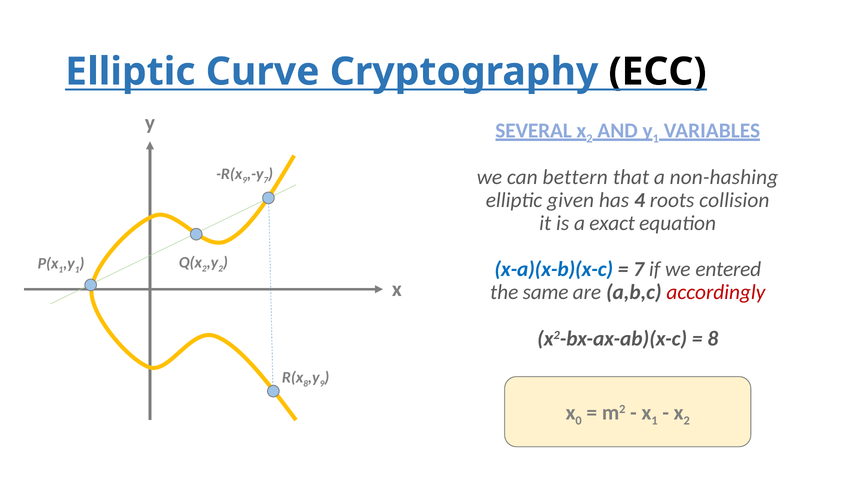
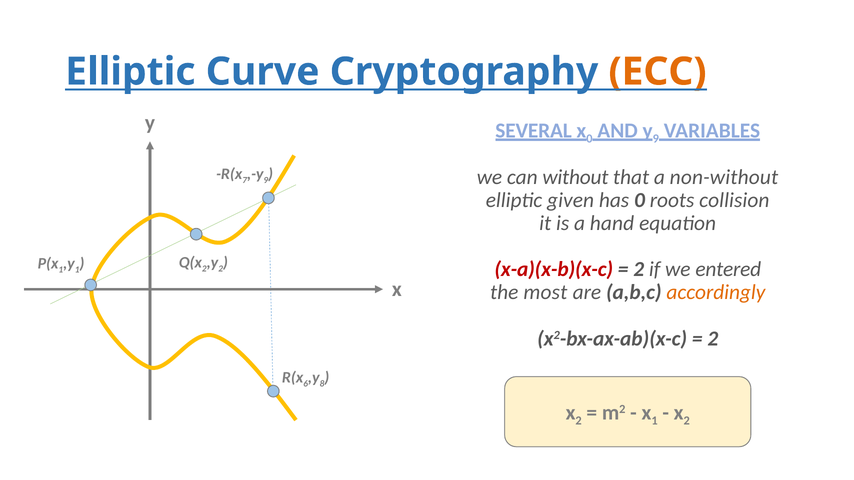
ECC colour: black -> orange
2 at (589, 139): 2 -> 0
y 1: 1 -> 9
9 at (245, 180): 9 -> 7
7 at (266, 180): 7 -> 9
bettern: bettern -> without
non-hashing: non-hashing -> non-without
has 4: 4 -> 0
exact: exact -> hand
x-a)(x-b)(x-c colour: blue -> red
7 at (639, 270): 7 -> 2
same: same -> most
accordingly colour: red -> orange
8 at (713, 339): 8 -> 2
8 at (306, 384): 8 -> 6
9 at (322, 384): 9 -> 8
0 at (579, 421): 0 -> 2
